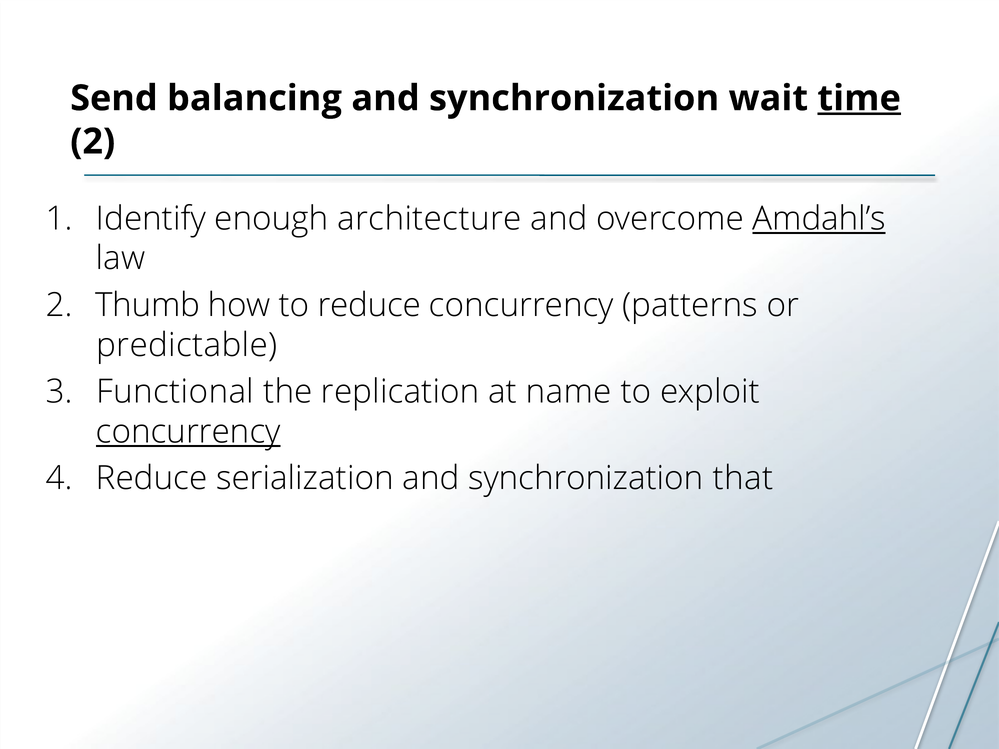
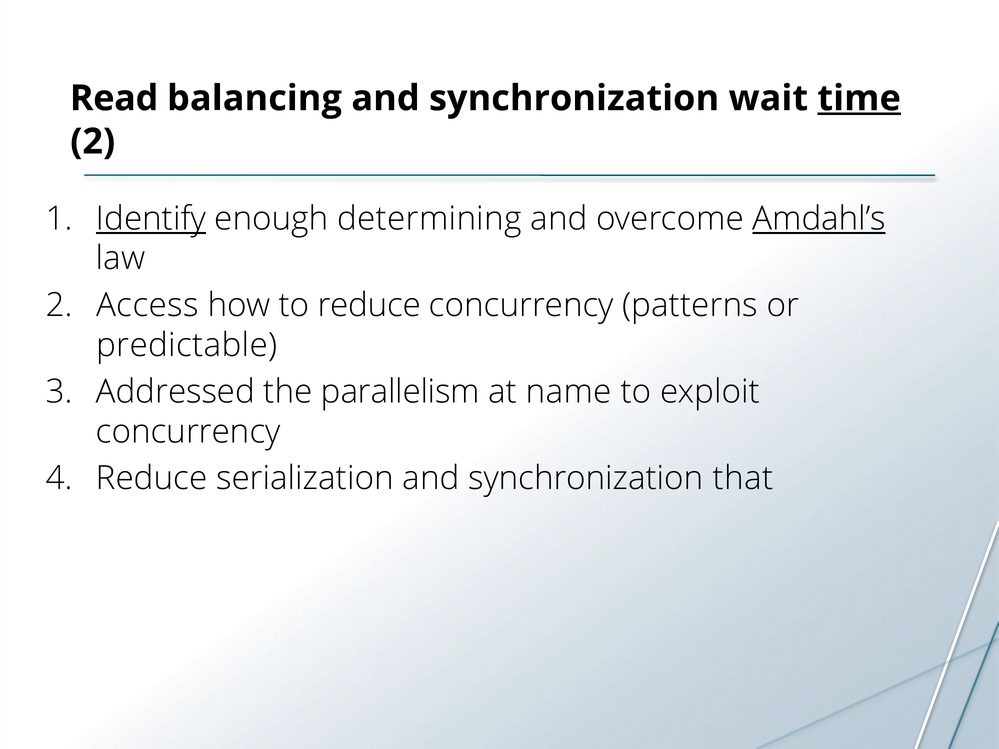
Send: Send -> Read
Identify underline: none -> present
architecture: architecture -> determining
Thumb: Thumb -> Access
Functional: Functional -> Addressed
replication: replication -> parallelism
concurrency at (188, 432) underline: present -> none
